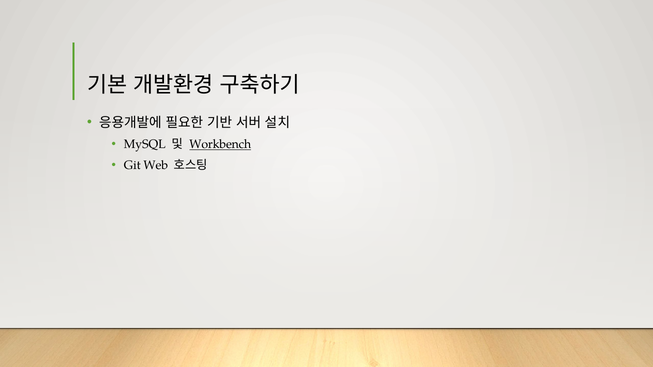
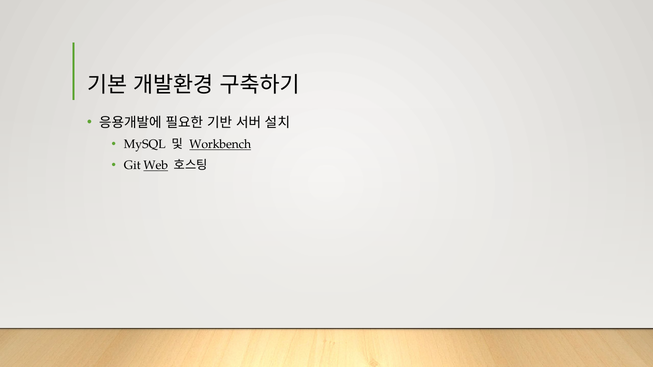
Web underline: none -> present
